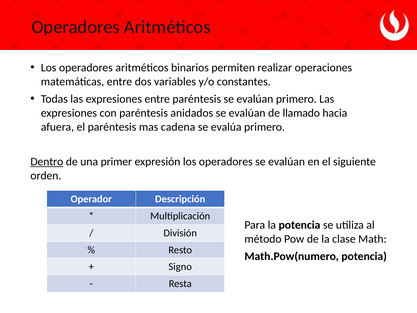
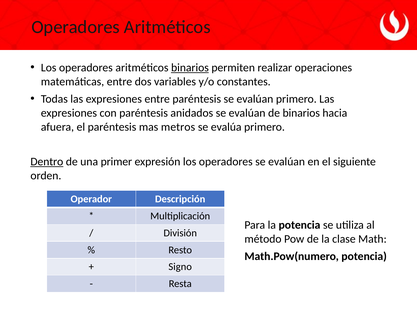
binarios at (190, 68) underline: none -> present
de llamado: llamado -> binarios
cadena: cadena -> metros
